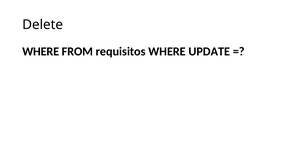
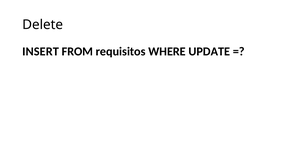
WHERE at (41, 51): WHERE -> INSERT
